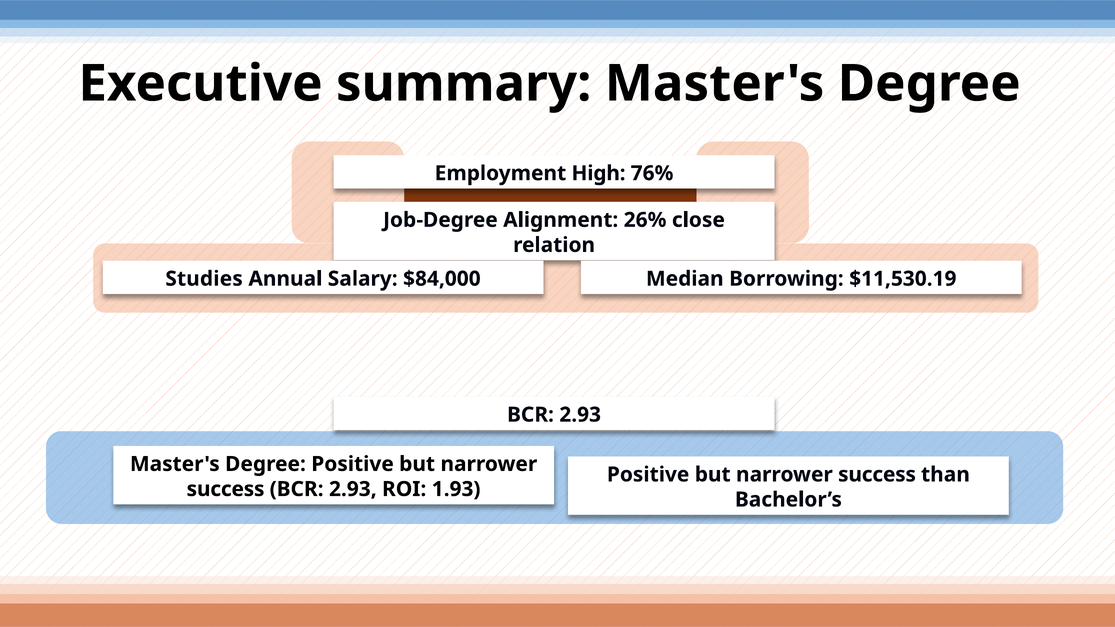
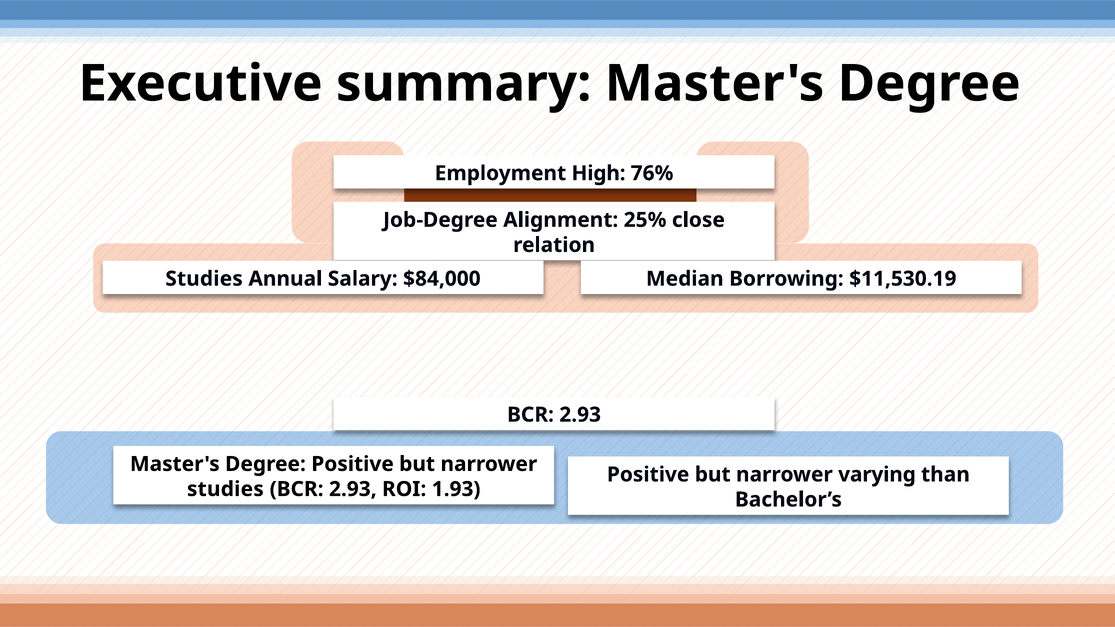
26%: 26% -> 25%
success at (877, 475): success -> varying
success at (226, 489): success -> studies
